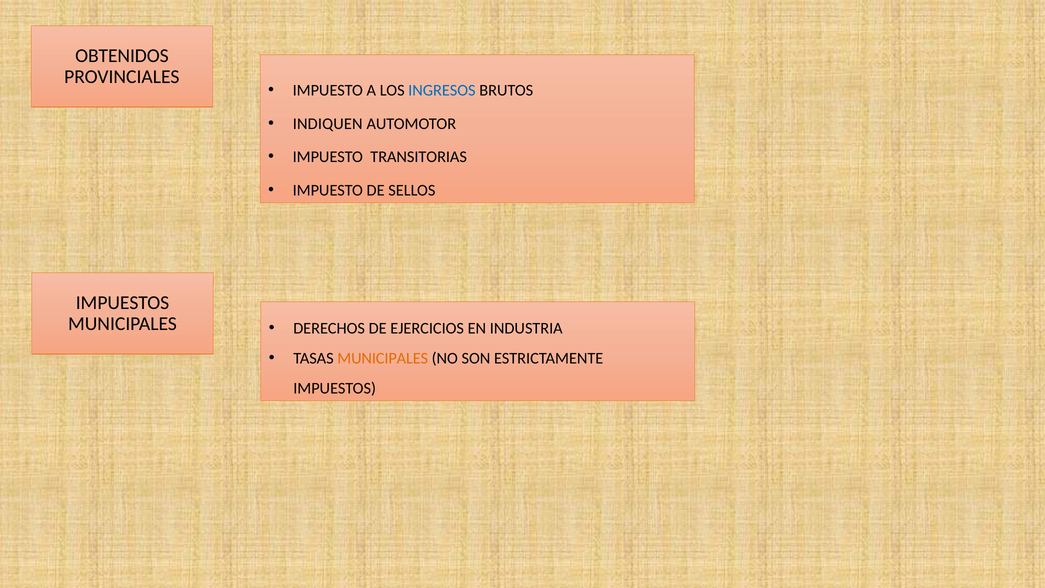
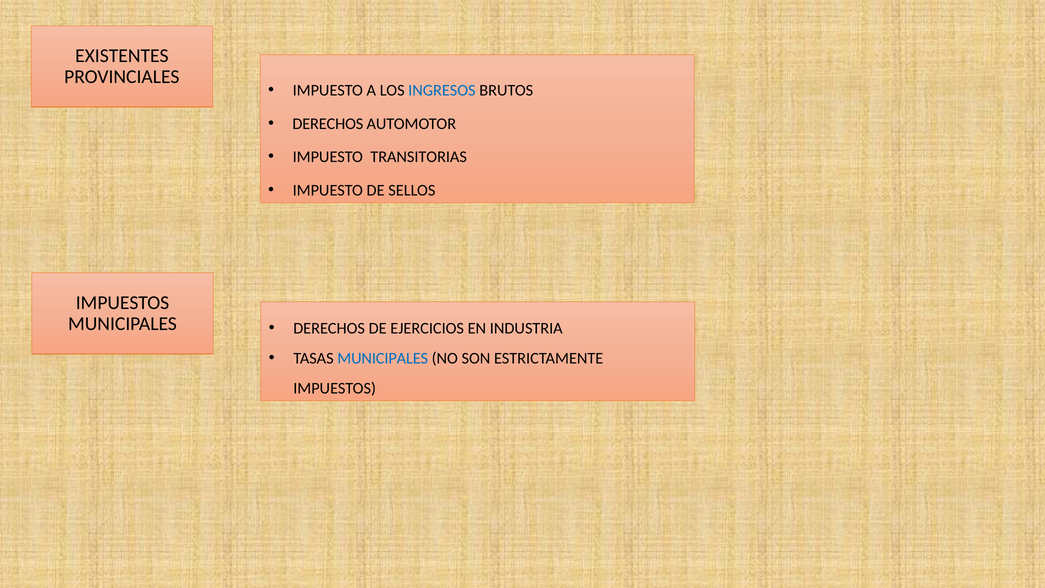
OBTENIDOS: OBTENIDOS -> EXISTENTES
INDIQUEN at (328, 124): INDIQUEN -> DERECHOS
MUNICIPALES at (383, 358) colour: orange -> blue
